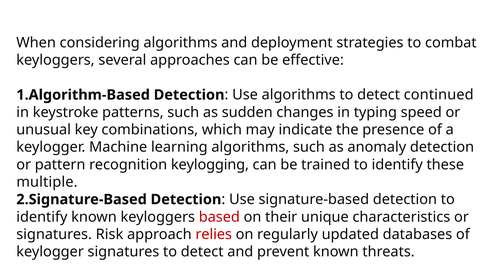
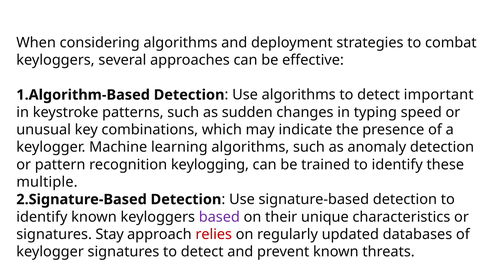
continued: continued -> important
based colour: red -> purple
Risk: Risk -> Stay
